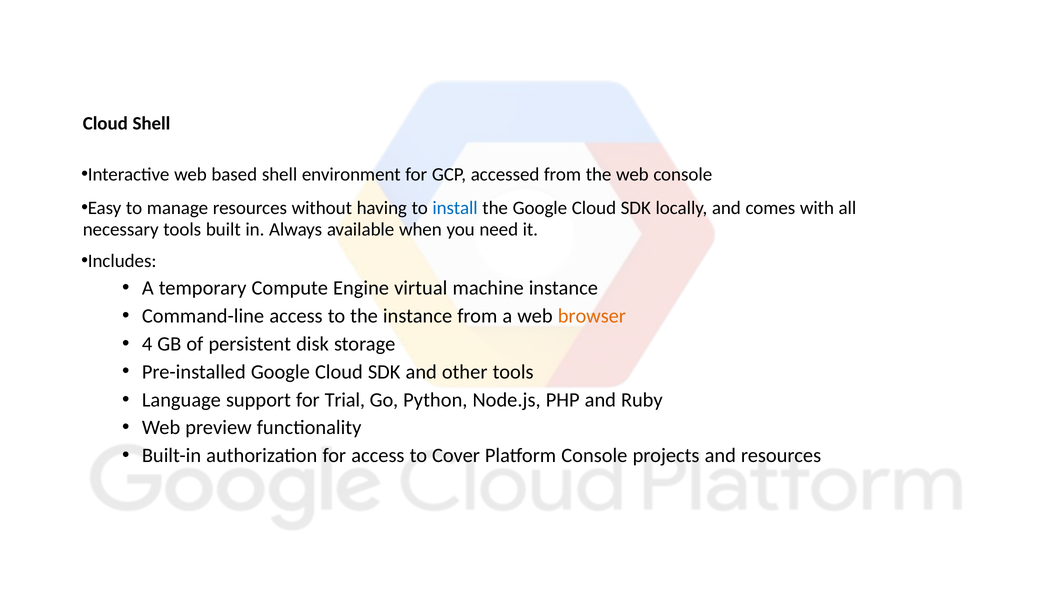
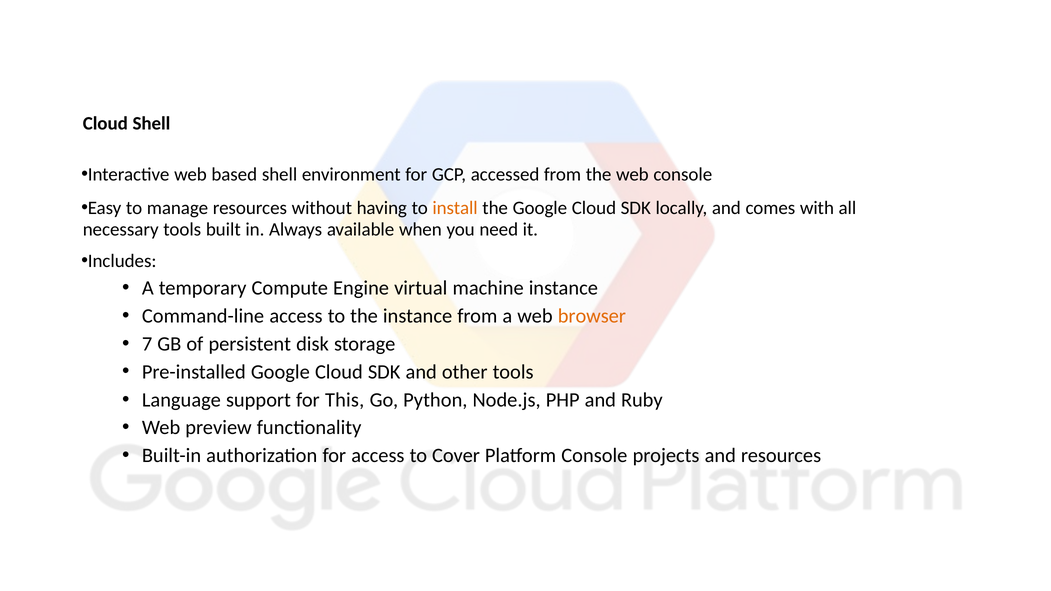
install colour: blue -> orange
4: 4 -> 7
Trial: Trial -> This
